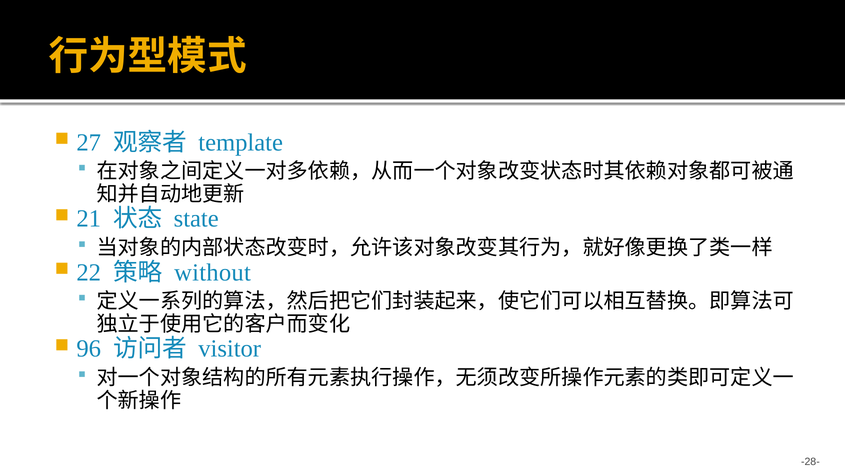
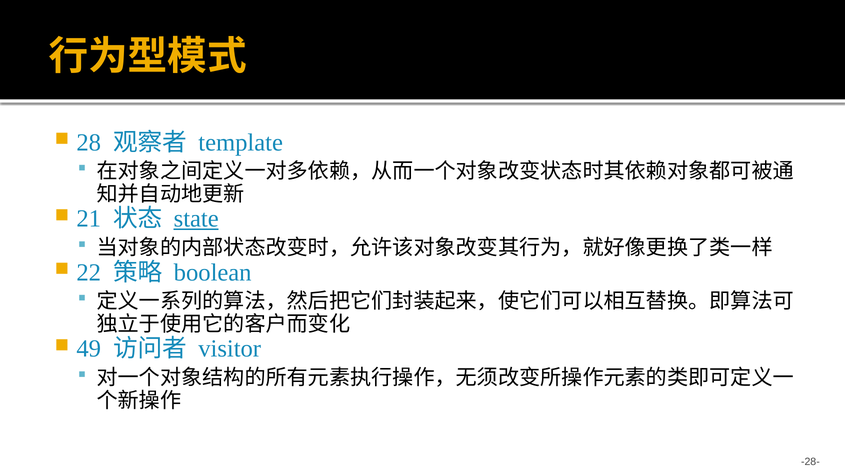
27: 27 -> 28
state underline: none -> present
without: without -> boolean
96: 96 -> 49
